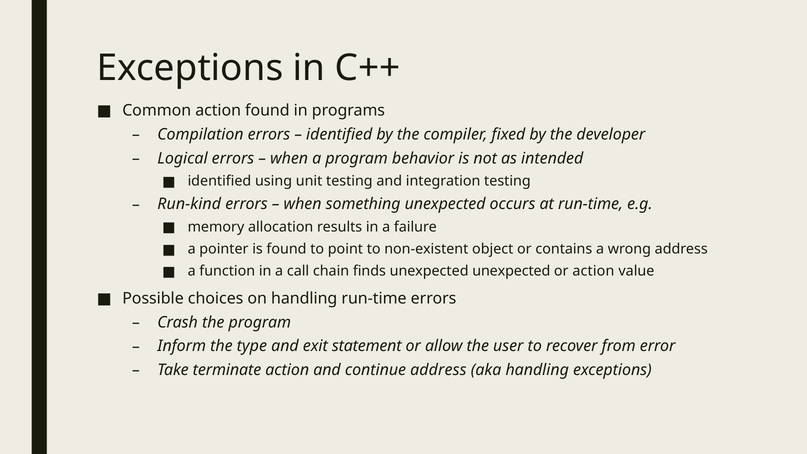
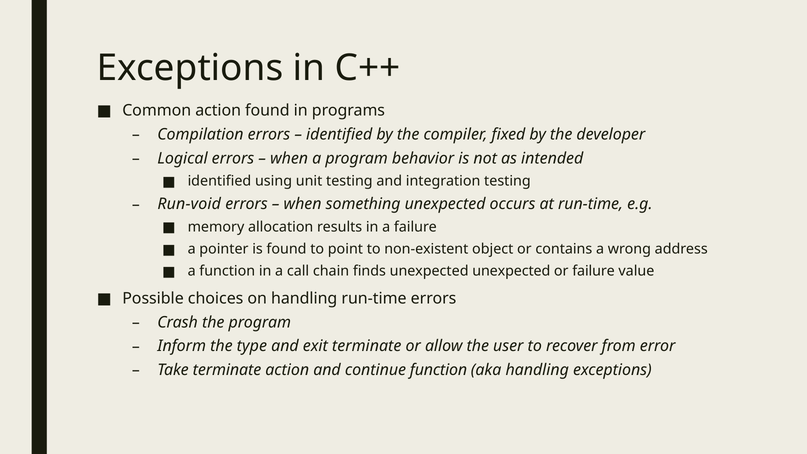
Run-kind: Run-kind -> Run-void
or action: action -> failure
exit statement: statement -> terminate
continue address: address -> function
